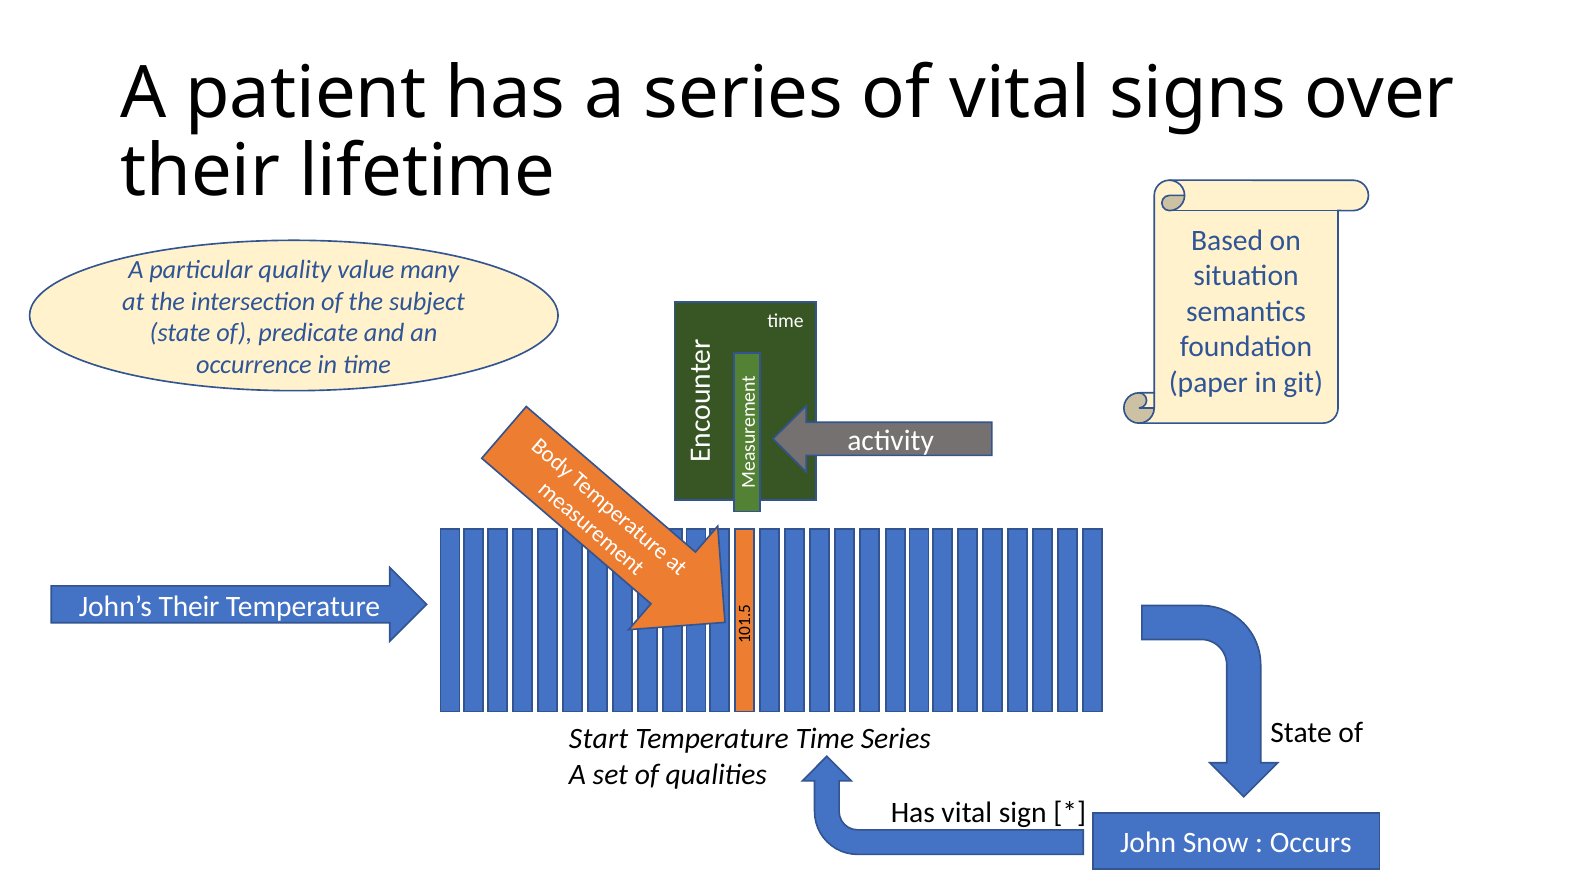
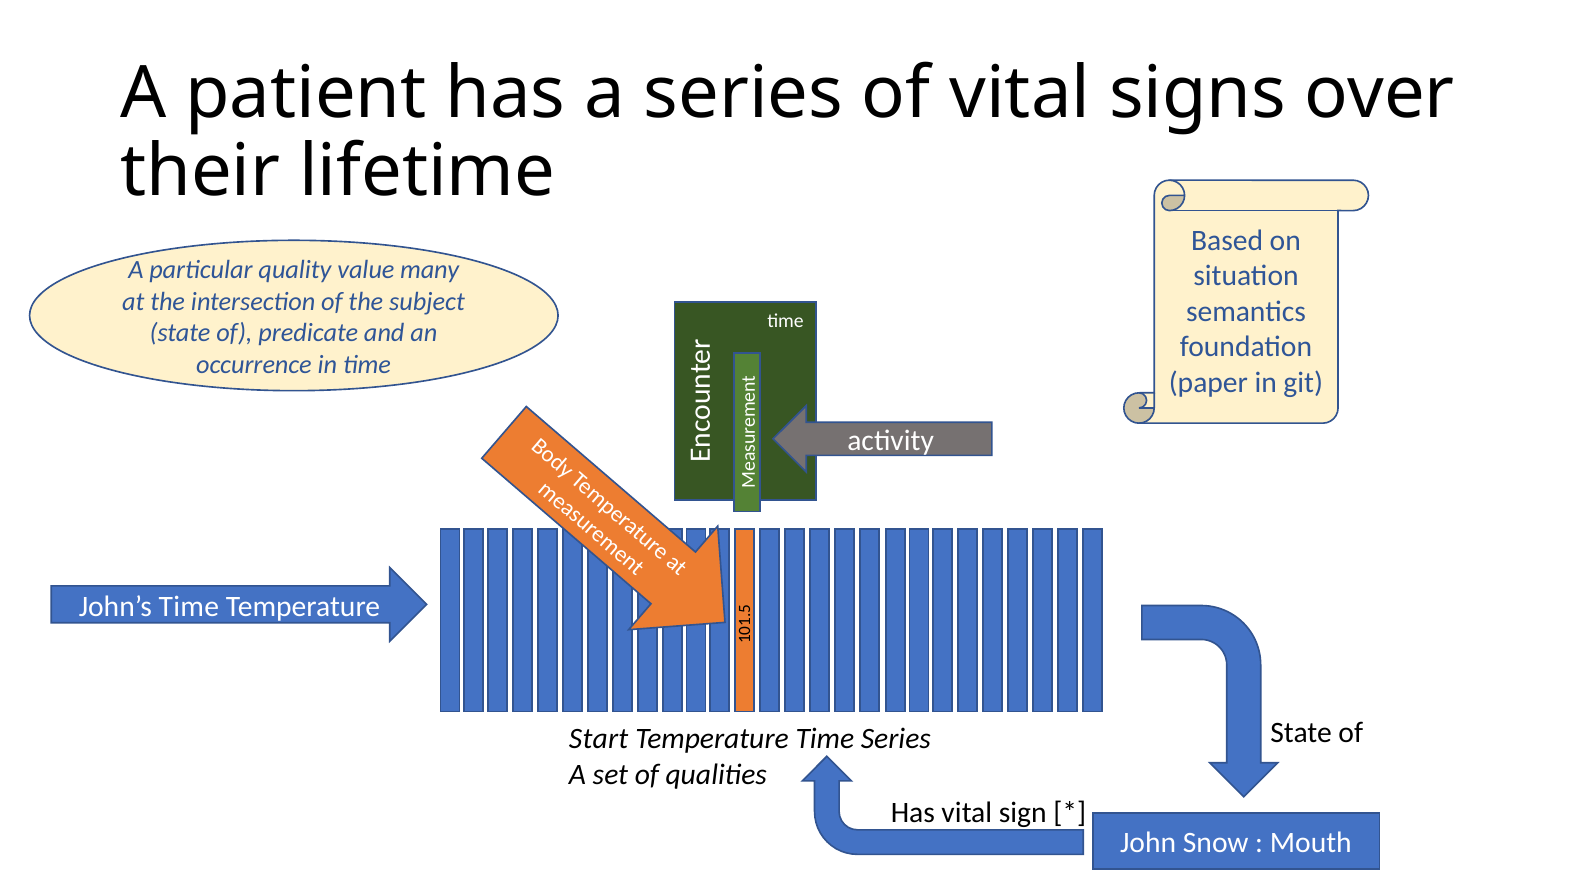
John’s Their: Their -> Time
Occurs: Occurs -> Mouth
